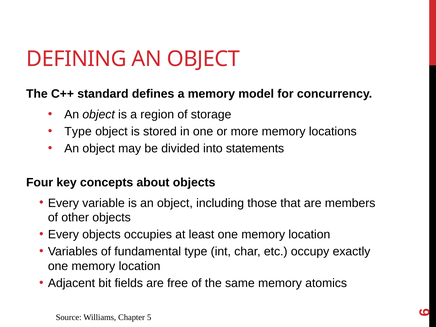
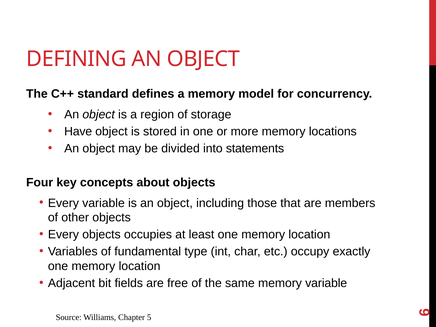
Type at (78, 131): Type -> Have
memory atomics: atomics -> variable
